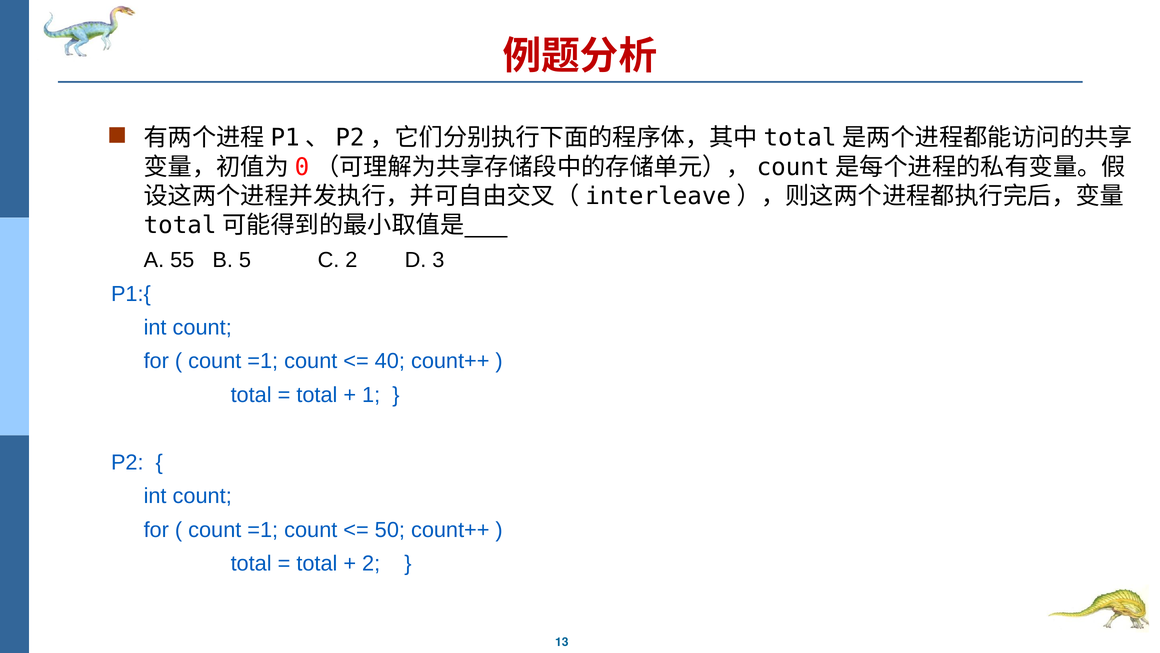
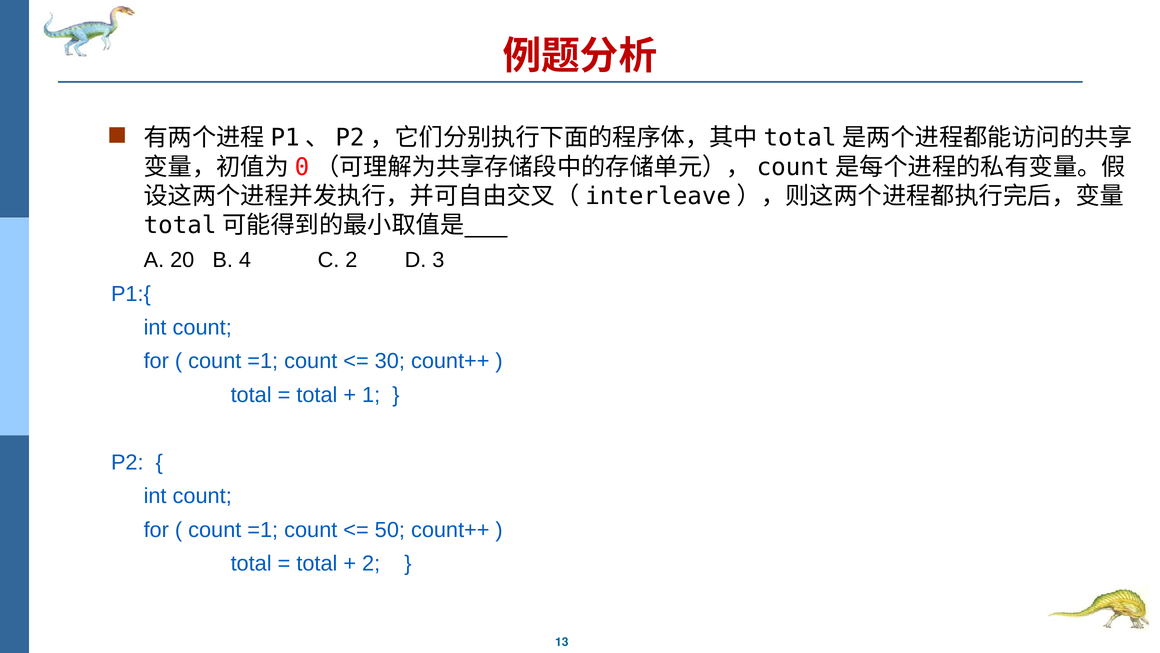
55: 55 -> 20
5: 5 -> 4
40: 40 -> 30
